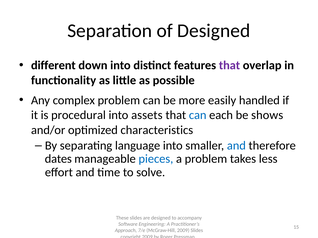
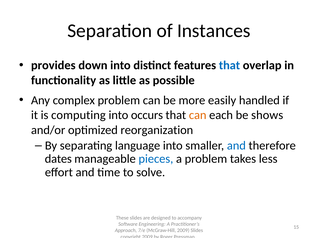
of Designed: Designed -> Instances
different: different -> provides
that at (229, 66) colour: purple -> blue
procedural: procedural -> computing
assets: assets -> occurs
can at (198, 115) colour: blue -> orange
characteristics: characteristics -> reorganization
